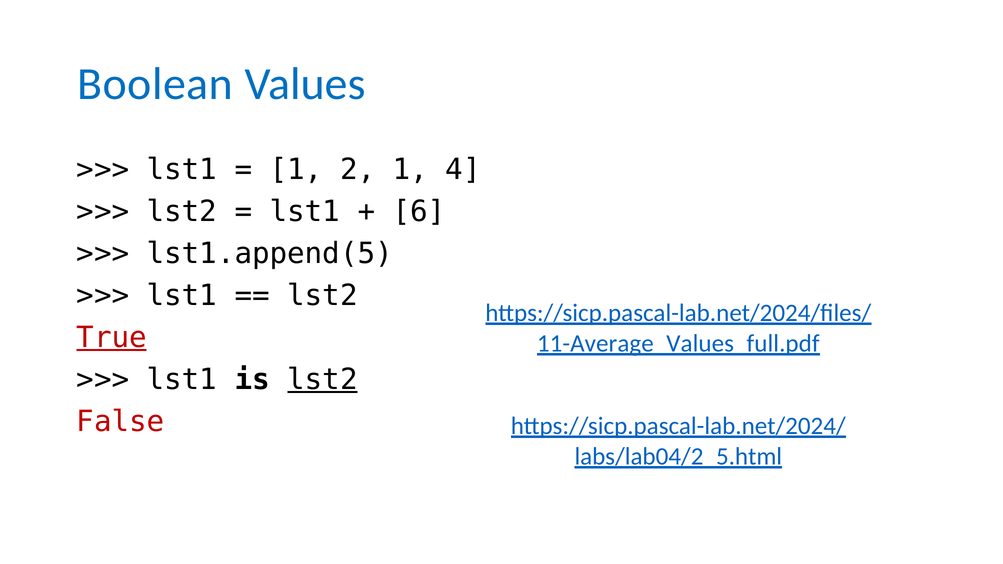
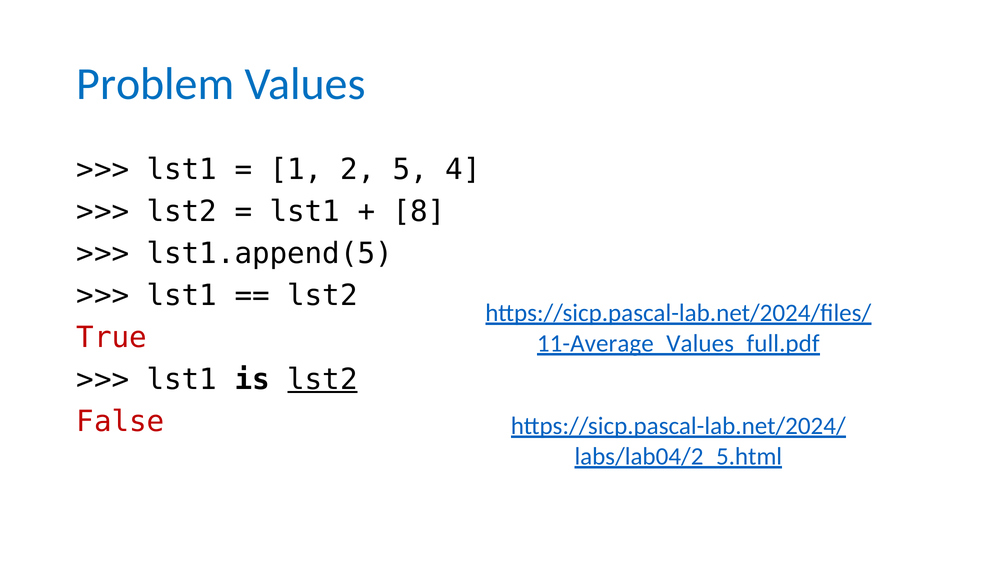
Boolean: Boolean -> Problem
2 1: 1 -> 5
6: 6 -> 8
True underline: present -> none
